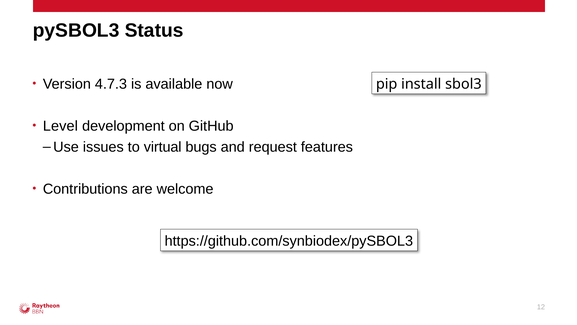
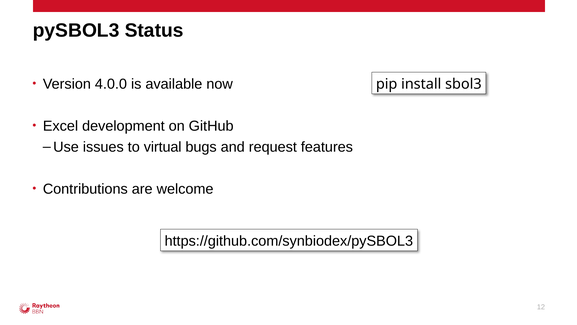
4.7.3: 4.7.3 -> 4.0.0
Level: Level -> Excel
